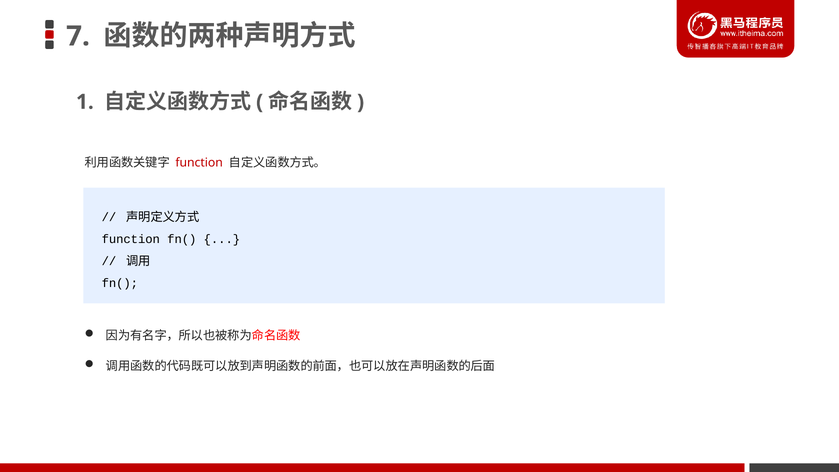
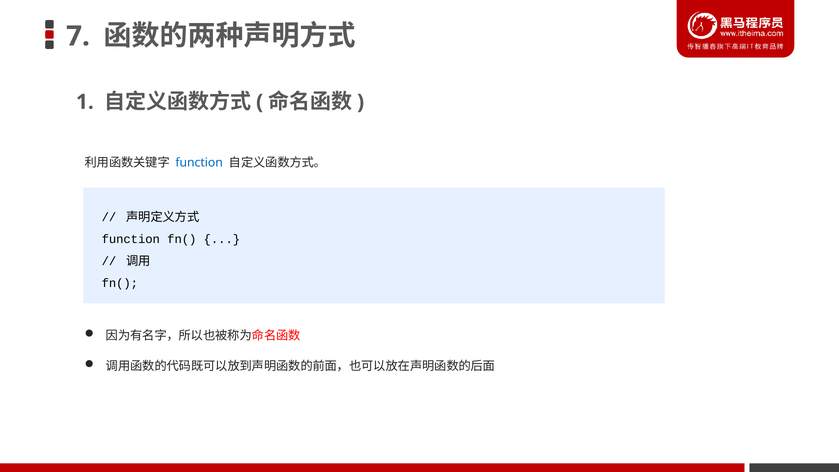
function at (199, 163) colour: red -> blue
